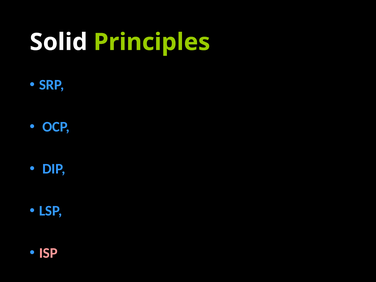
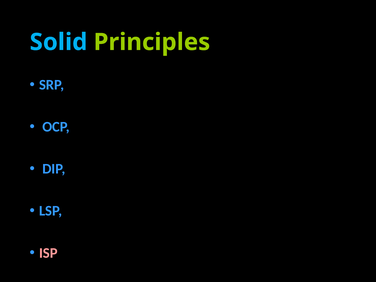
Solid colour: white -> light blue
